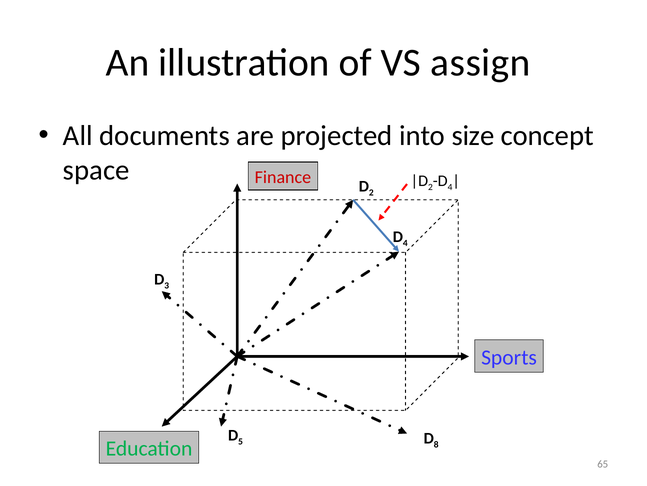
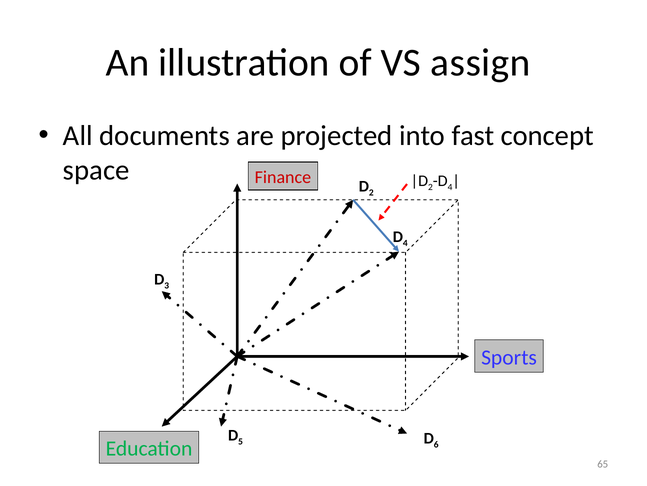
size: size -> fast
8: 8 -> 6
